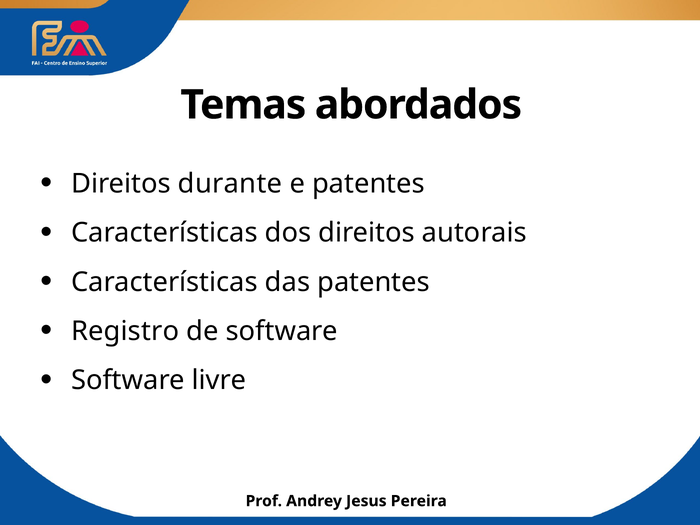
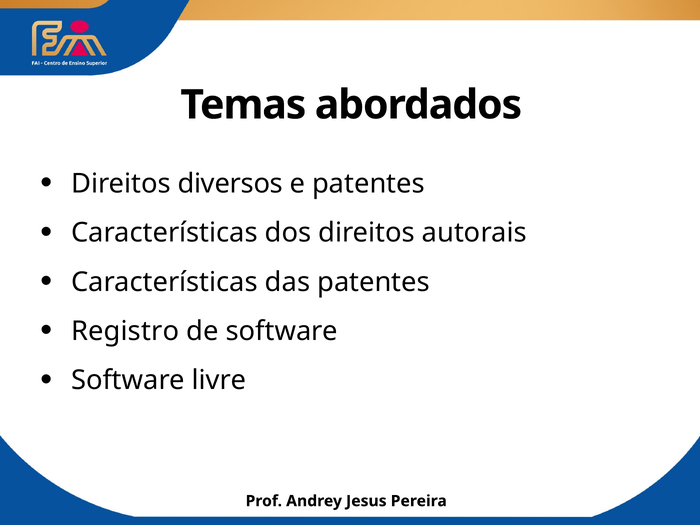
durante: durante -> diversos
